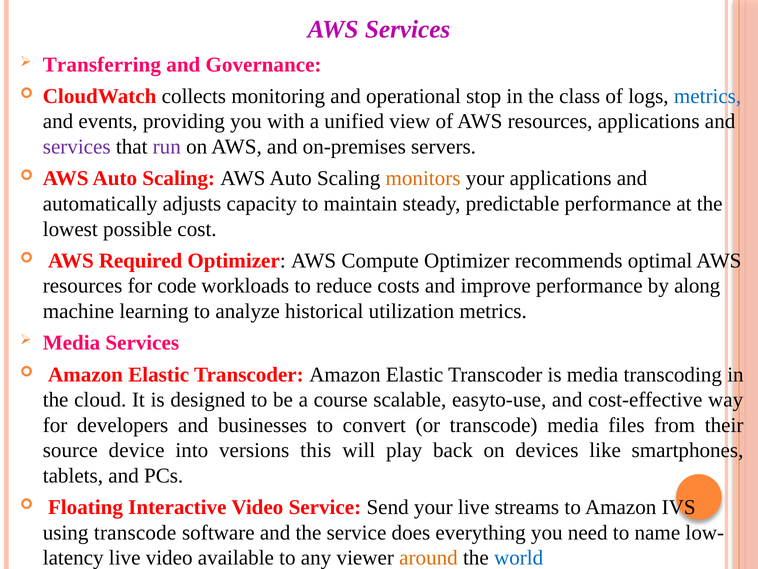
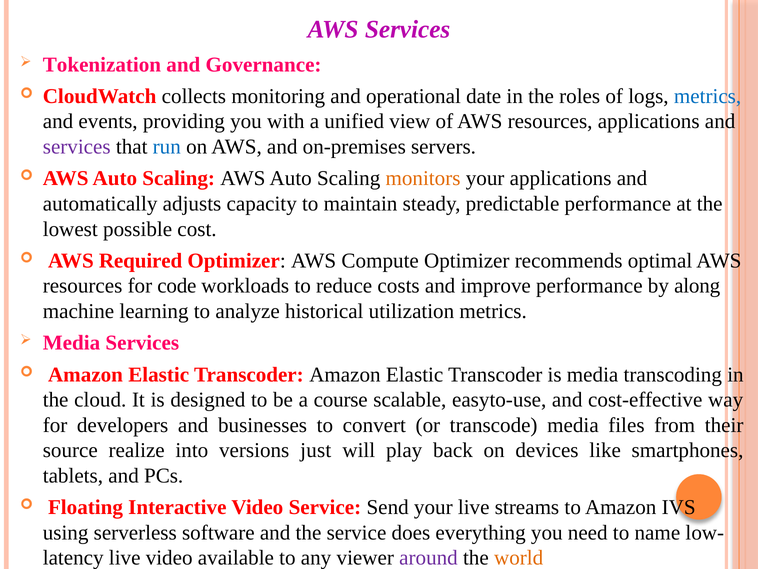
Transferring: Transferring -> Tokenization
stop: stop -> date
class: class -> roles
run colour: purple -> blue
device: device -> realize
this: this -> just
using transcode: transcode -> serverless
around colour: orange -> purple
world colour: blue -> orange
